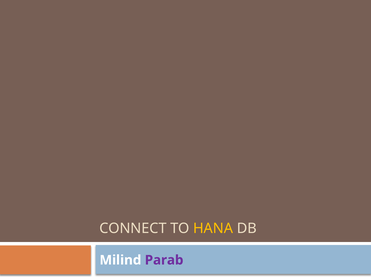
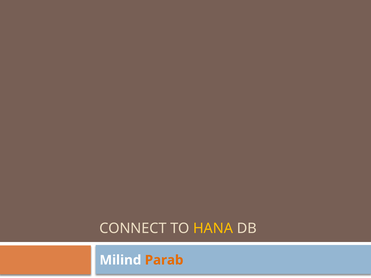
Parab colour: purple -> orange
